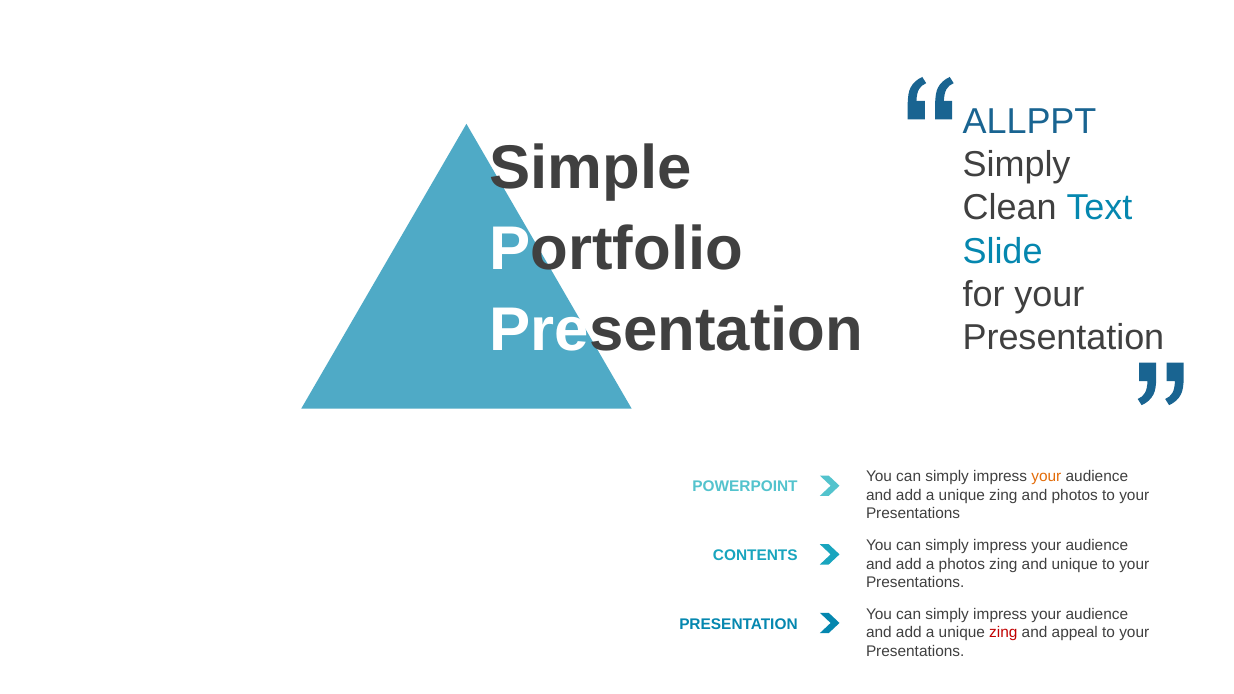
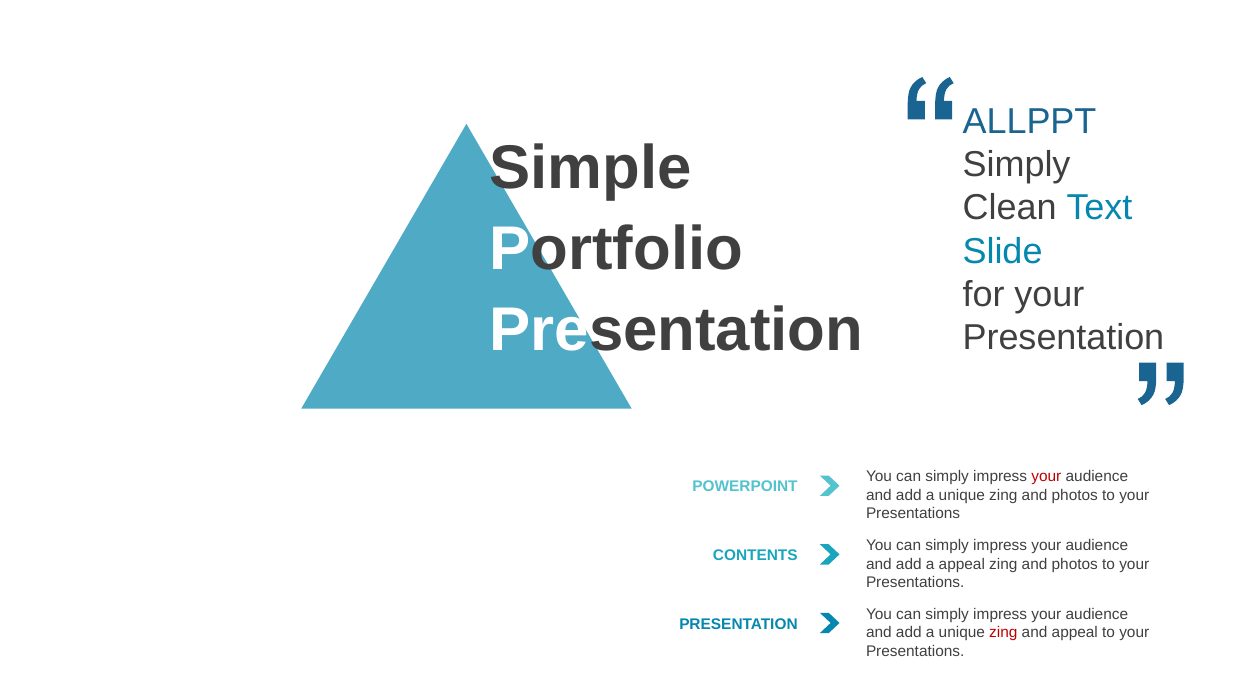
your at (1046, 477) colour: orange -> red
a photos: photos -> appeal
unique at (1075, 564): unique -> photos
